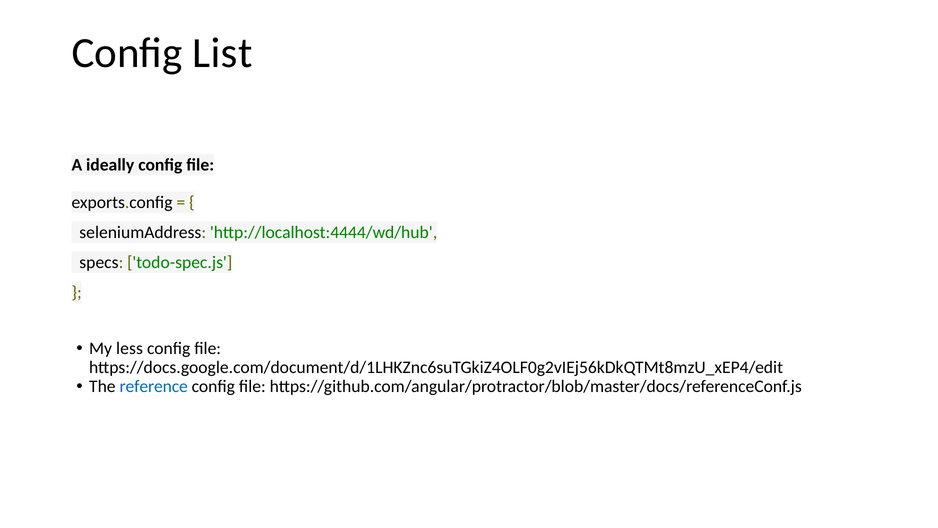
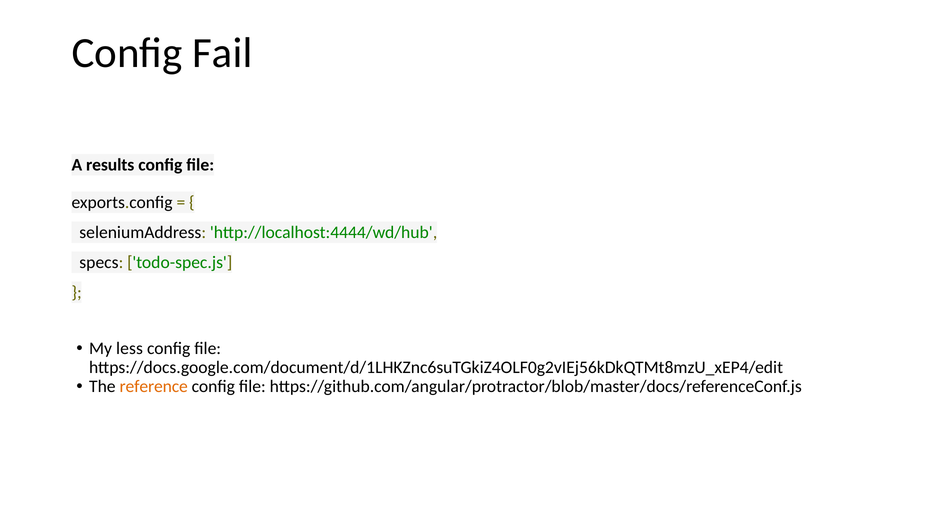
List: List -> Fail
ideally: ideally -> results
reference colour: blue -> orange
